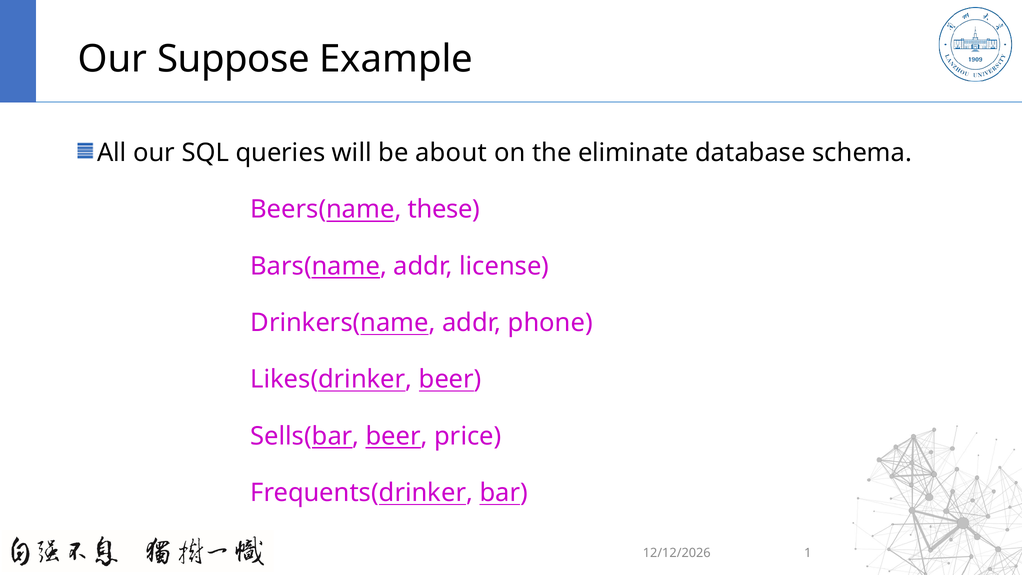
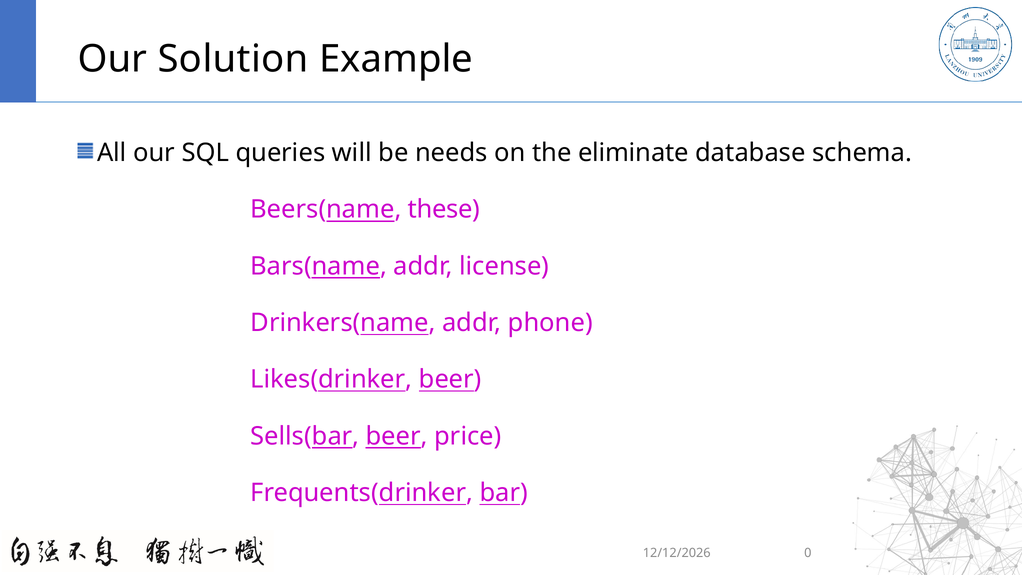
Suppose: Suppose -> Solution
about: about -> needs
1: 1 -> 0
